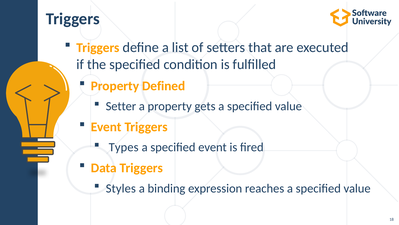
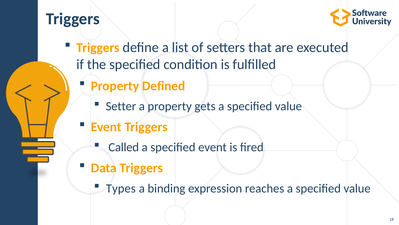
Types: Types -> Called
Styles: Styles -> Types
